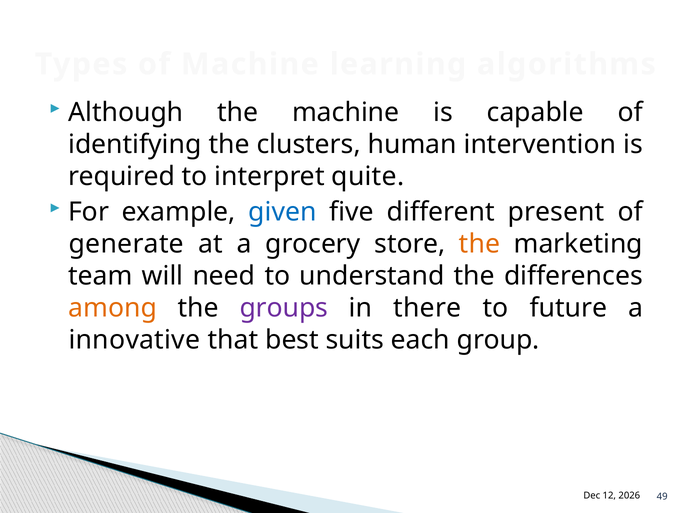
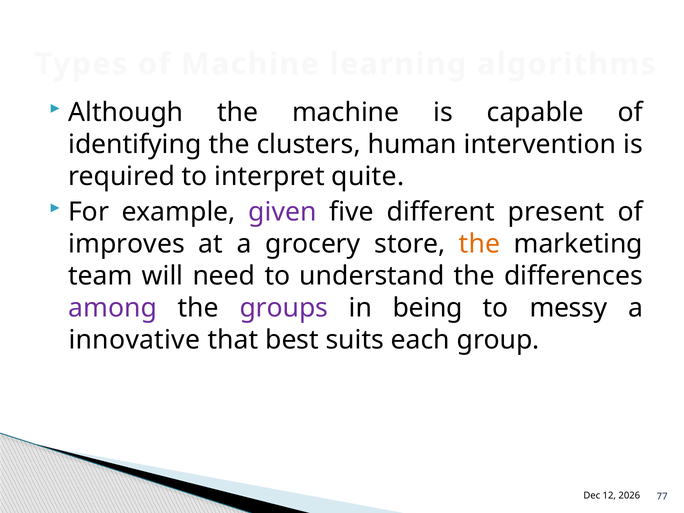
given colour: blue -> purple
generate: generate -> improves
among colour: orange -> purple
there: there -> being
future: future -> messy
49: 49 -> 77
